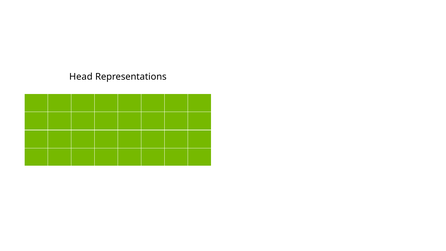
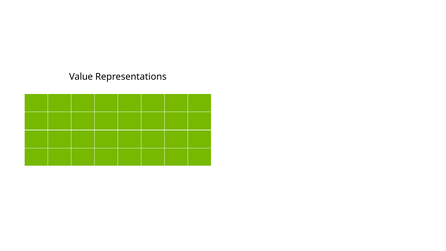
Head: Head -> Value
